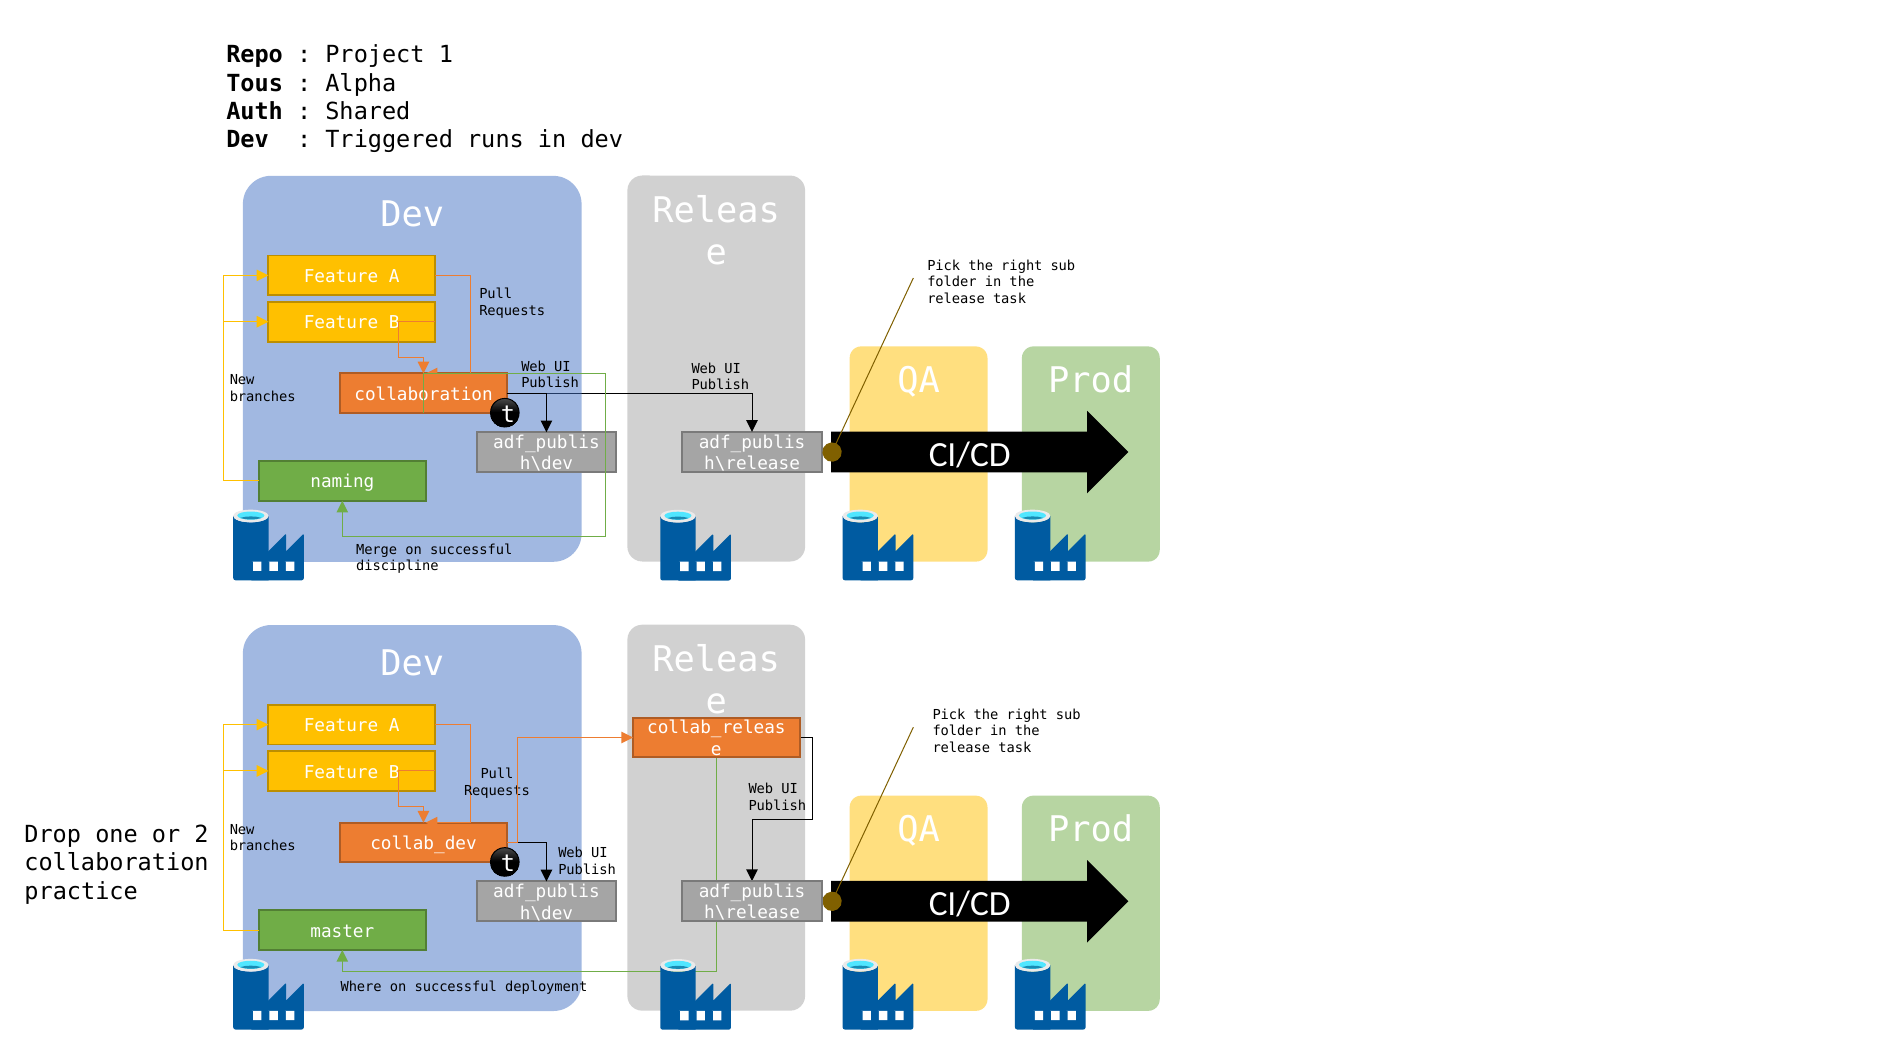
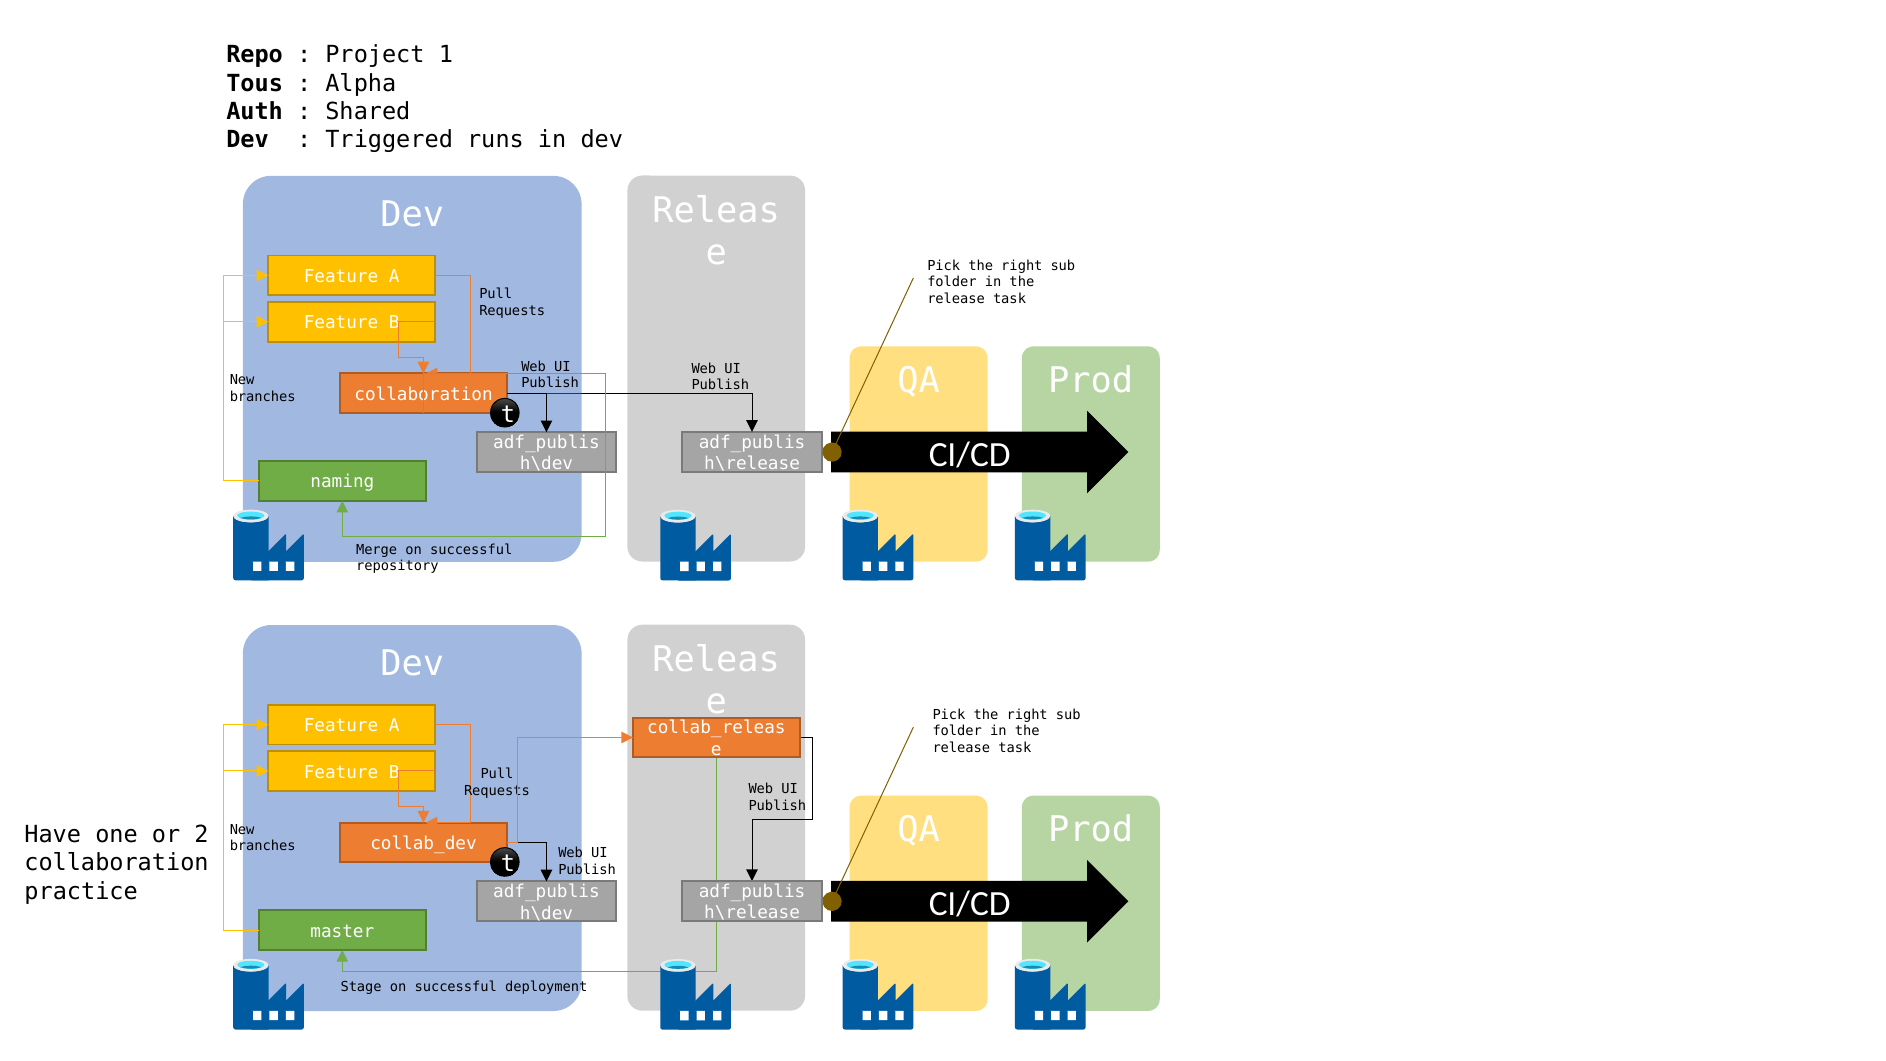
discipline: discipline -> repository
Drop: Drop -> Have
Where: Where -> Stage
